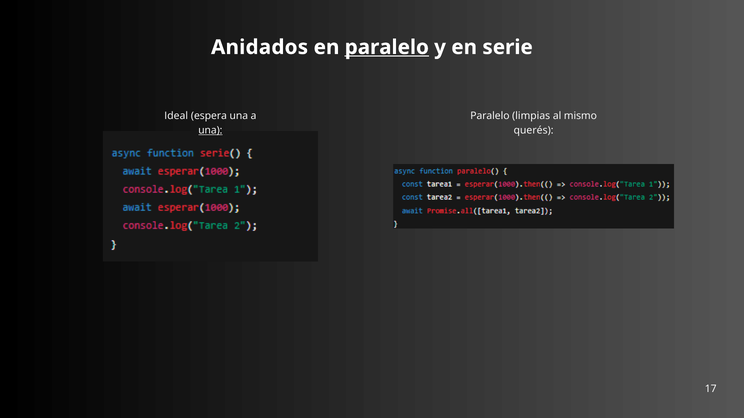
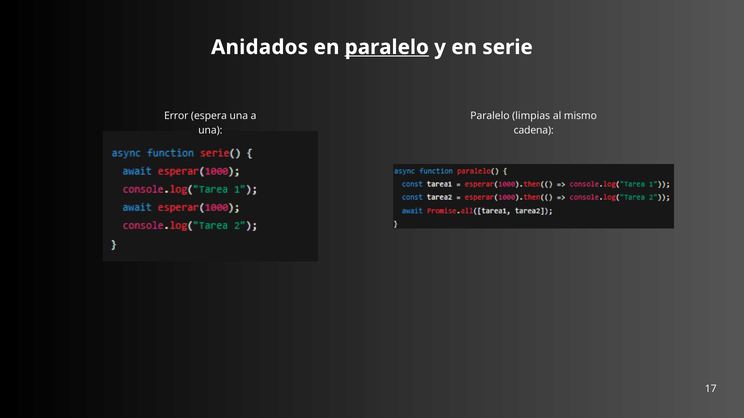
Ideal: Ideal -> Error
una at (210, 130) underline: present -> none
querés: querés -> cadena
